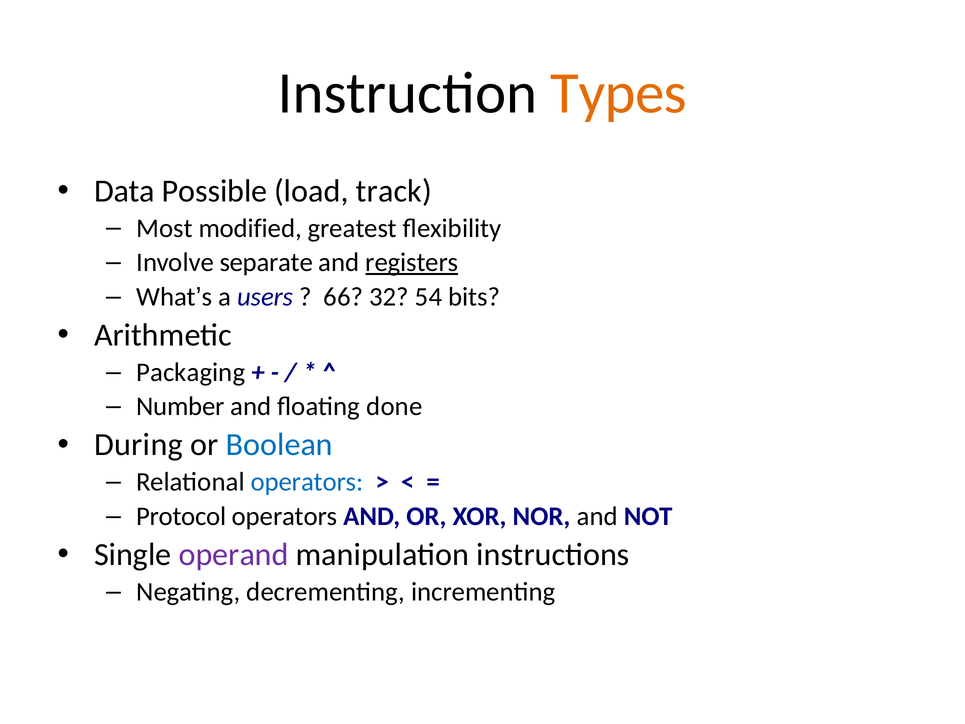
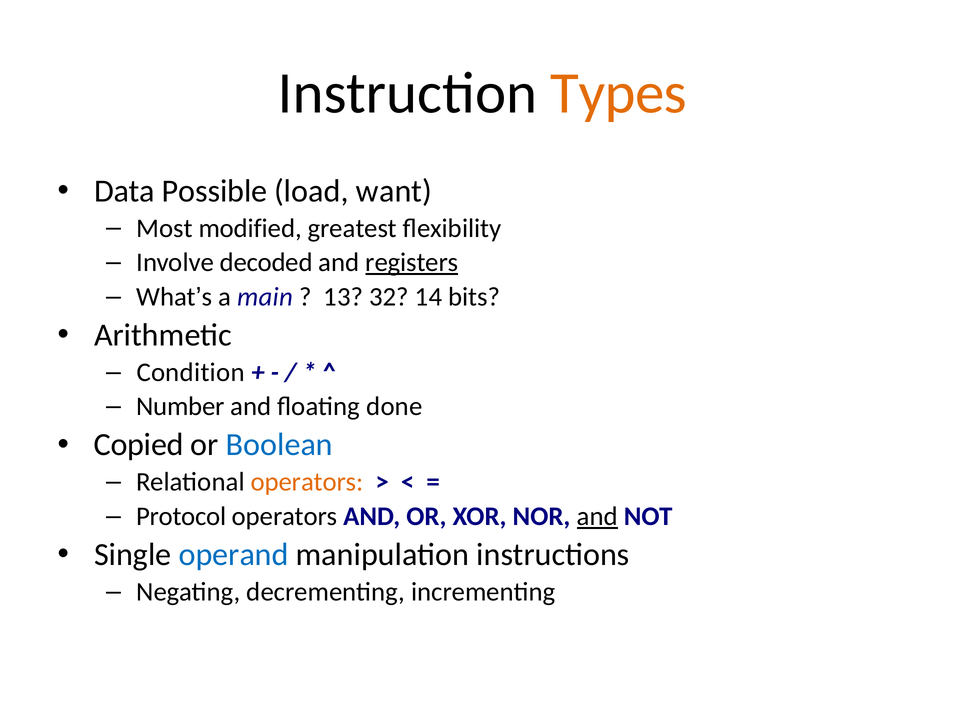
track: track -> want
separate: separate -> decoded
users: users -> main
66: 66 -> 13
54: 54 -> 14
Packaging: Packaging -> Condition
During: During -> Copied
operators at (307, 482) colour: blue -> orange
and at (597, 516) underline: none -> present
operand colour: purple -> blue
